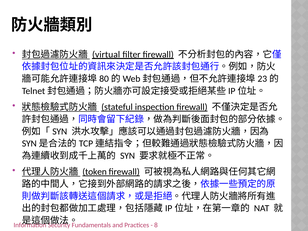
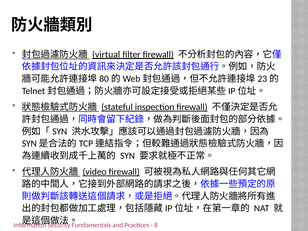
token: token -> video
